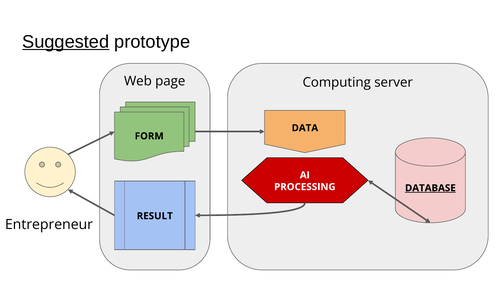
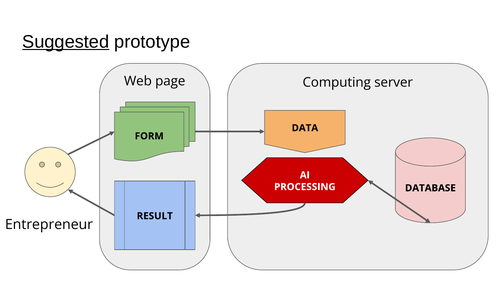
DATABASE underline: present -> none
